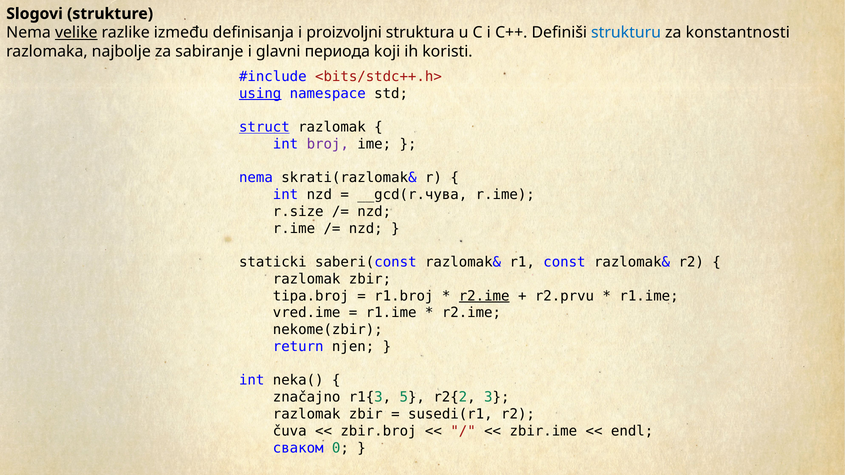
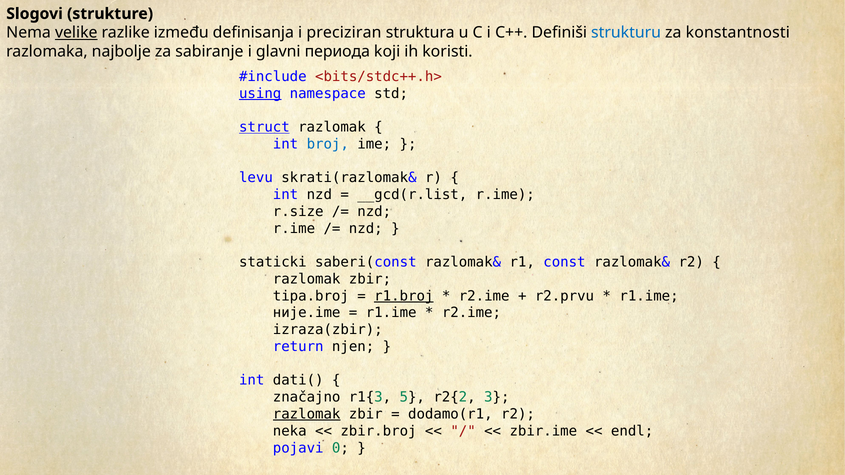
proizvoljni: proizvoljni -> preciziran
broj colour: purple -> blue
nema at (256, 178): nema -> levu
__gcd(r.чува: __gcd(r.чува -> __gcd(r.list
r1.broj underline: none -> present
r2.ime at (484, 296) underline: present -> none
vred.ime: vred.ime -> није.ime
nekome(zbir: nekome(zbir -> izraza(zbir
neka(: neka( -> dati(
razlomak at (307, 414) underline: none -> present
susedi(r1: susedi(r1 -> dodamo(r1
čuva: čuva -> neka
сваком: сваком -> pojavi
